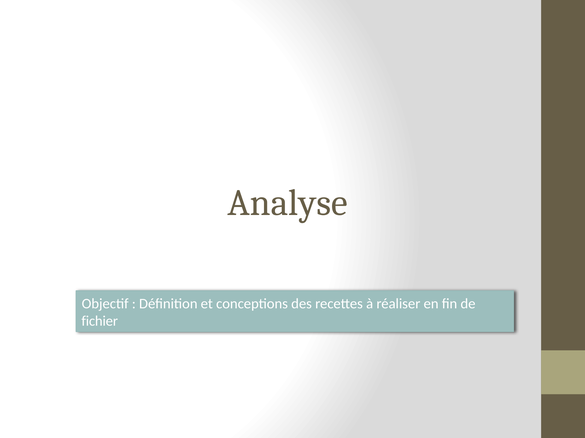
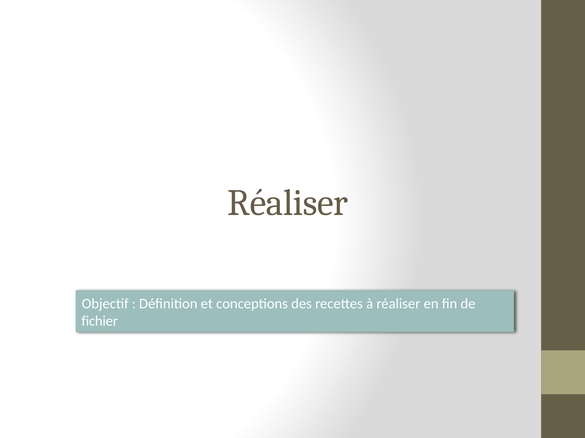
Analyse at (287, 203): Analyse -> Réaliser
